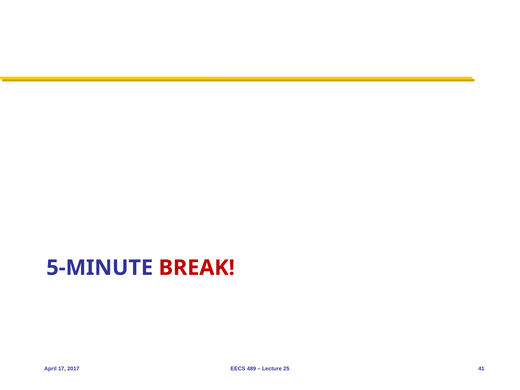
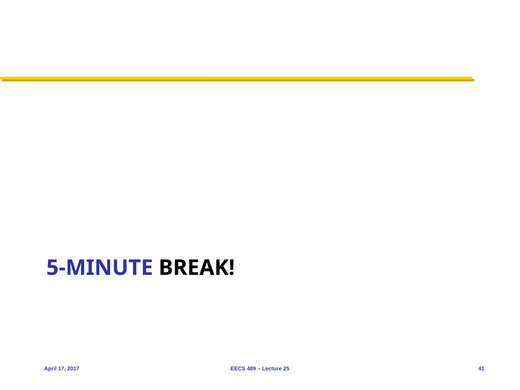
BREAK colour: red -> black
